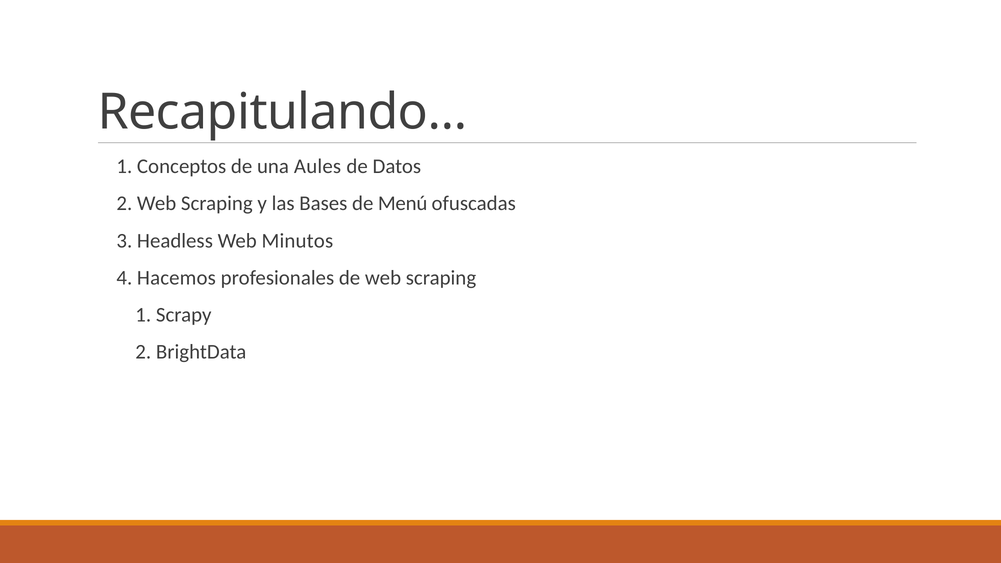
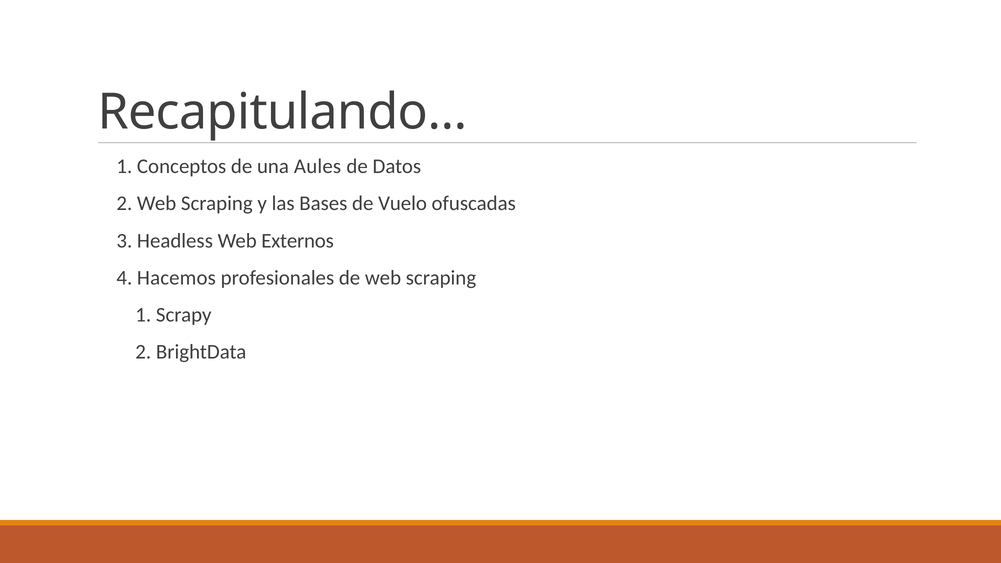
Menú: Menú -> Vuelo
Minutos: Minutos -> Externos
